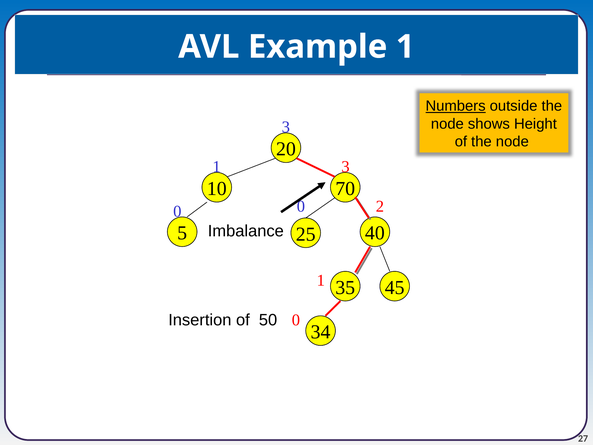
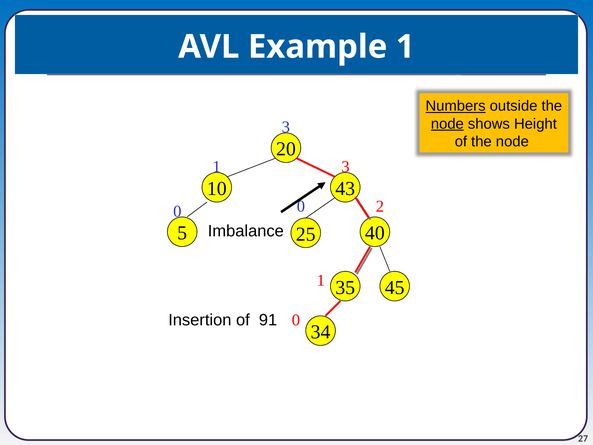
node at (447, 124) underline: none -> present
70: 70 -> 43
50: 50 -> 91
